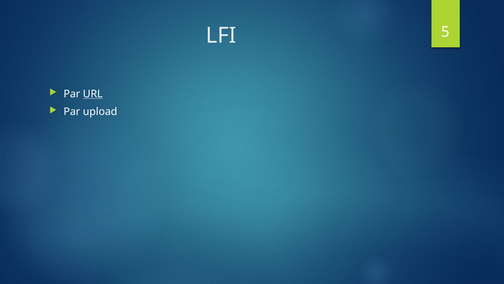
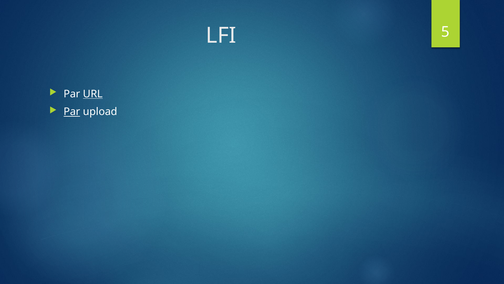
Par at (72, 112) underline: none -> present
